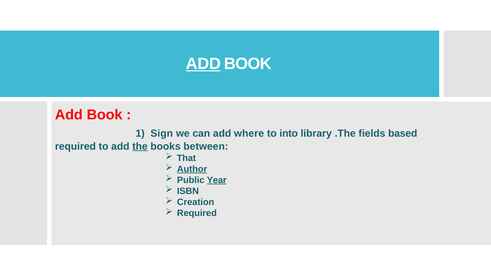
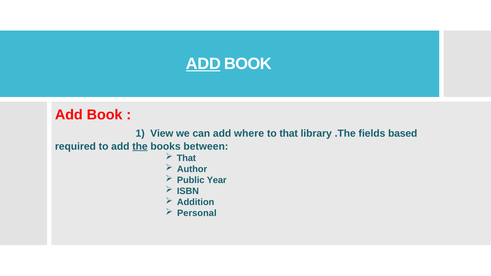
Sign: Sign -> View
to into: into -> that
Author underline: present -> none
Year underline: present -> none
Creation: Creation -> Addition
Required at (197, 213): Required -> Personal
